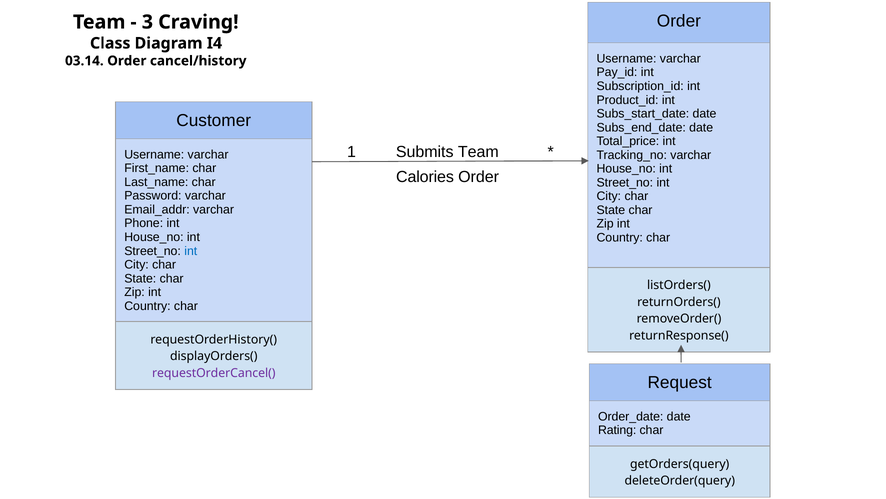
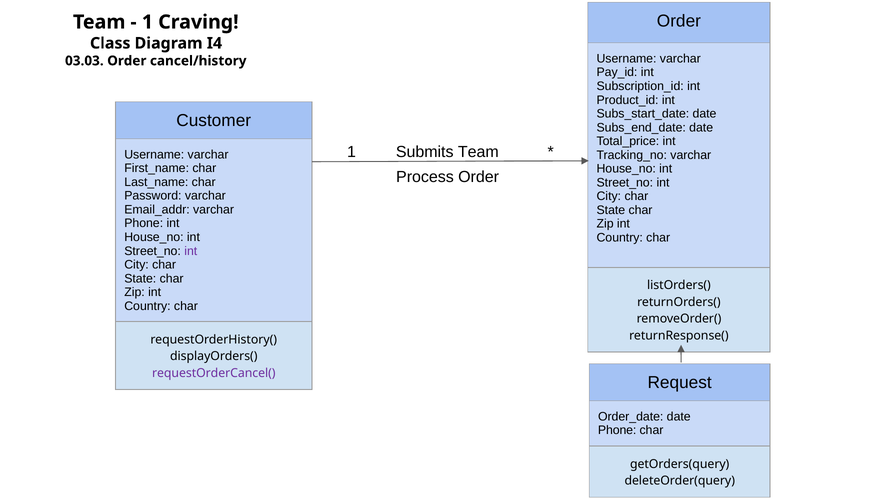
3 at (147, 22): 3 -> 1
03.14: 03.14 -> 03.03
Calories: Calories -> Process
int at (191, 251) colour: blue -> purple
Rating at (617, 430): Rating -> Phone
